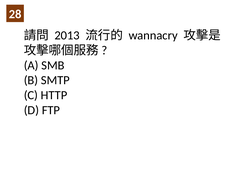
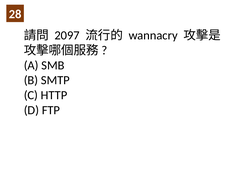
2013: 2013 -> 2097
